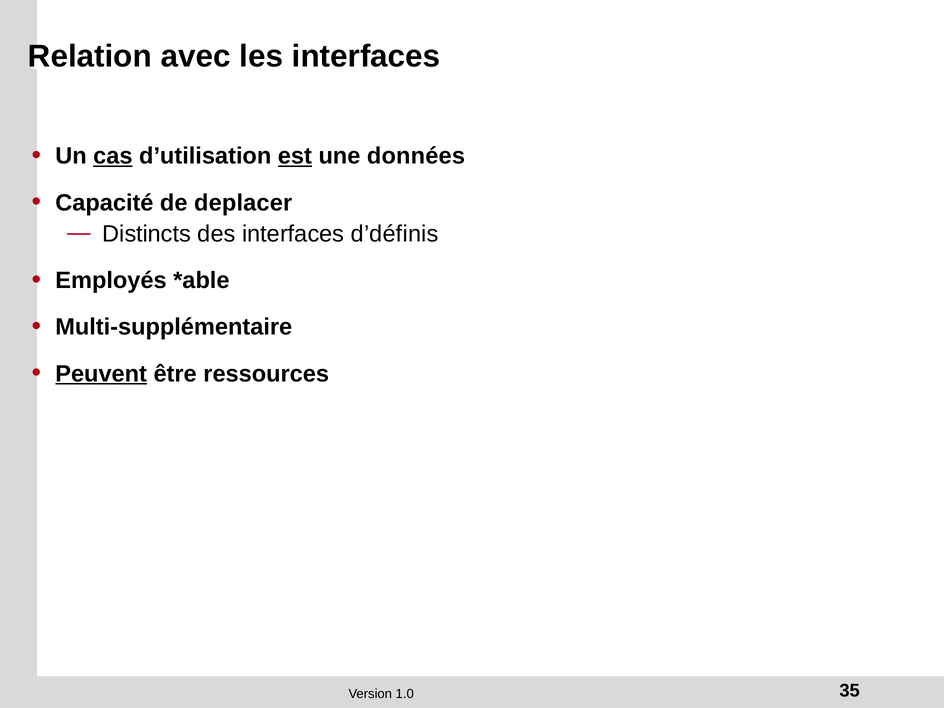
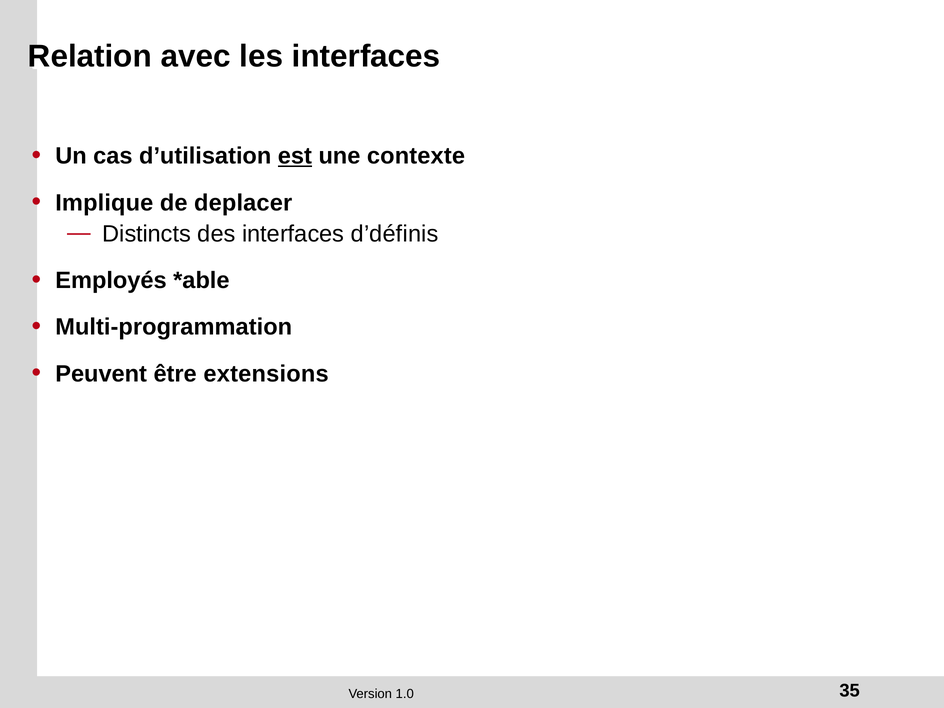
cas underline: present -> none
données: données -> contexte
Capacité: Capacité -> Implique
Multi-supplémentaire: Multi-supplémentaire -> Multi-programmation
Peuvent underline: present -> none
ressources: ressources -> extensions
